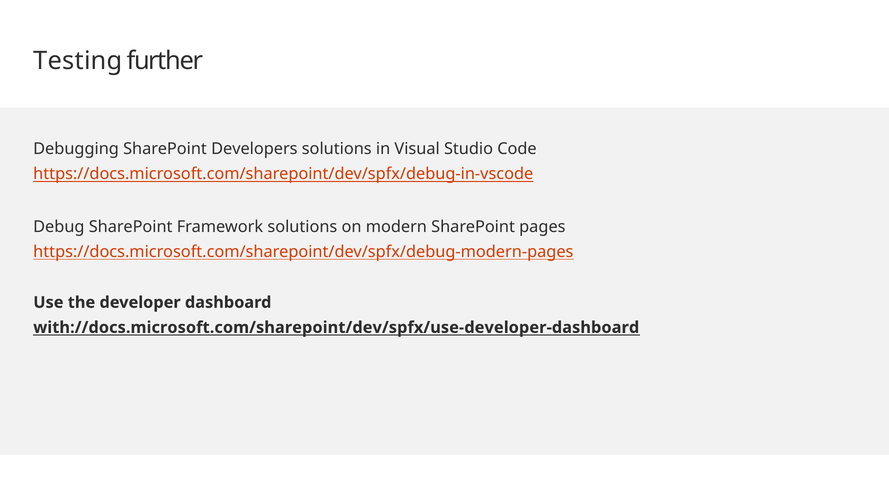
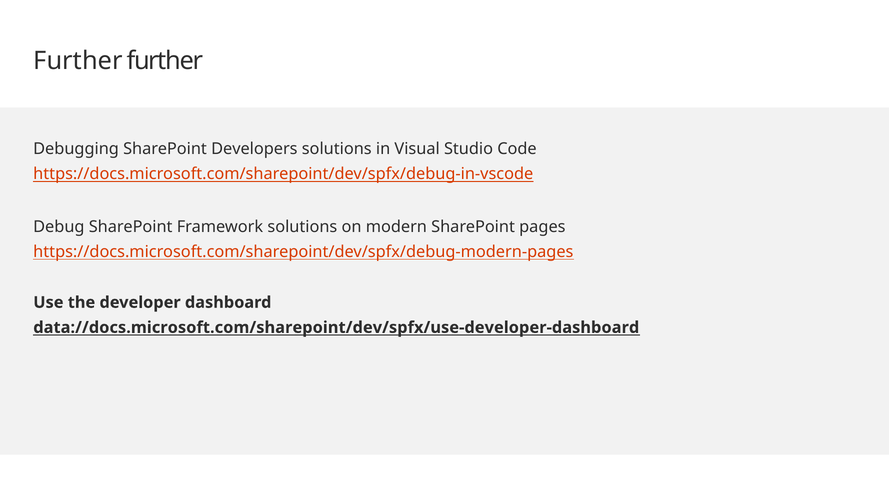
Testing at (78, 61): Testing -> Further
with://docs.microsoft.com/sharepoint/dev/spfx/use-developer-dashboard: with://docs.microsoft.com/sharepoint/dev/spfx/use-developer-dashboard -> data://docs.microsoft.com/sharepoint/dev/spfx/use-developer-dashboard
